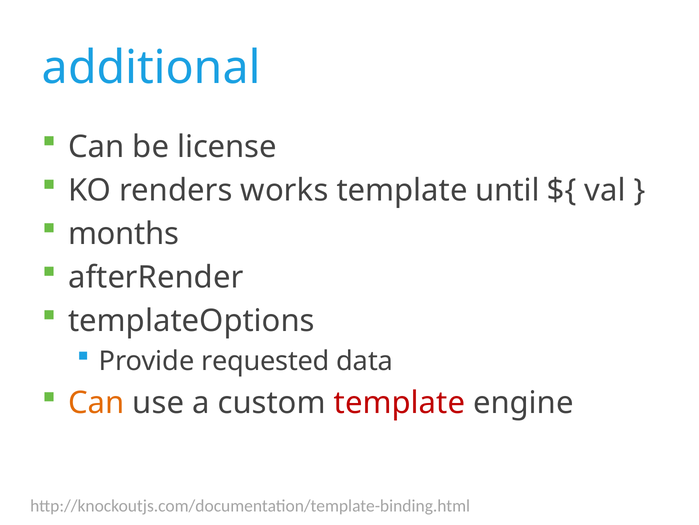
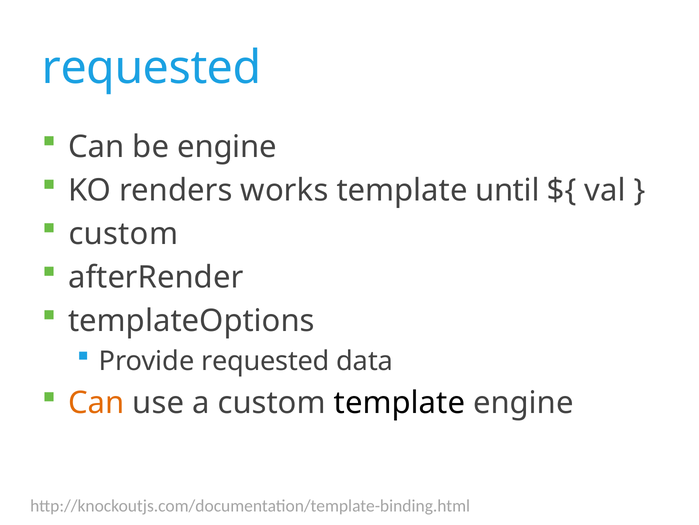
additional at (151, 68): additional -> requested
be license: license -> engine
months at (124, 234): months -> custom
template at (399, 402) colour: red -> black
